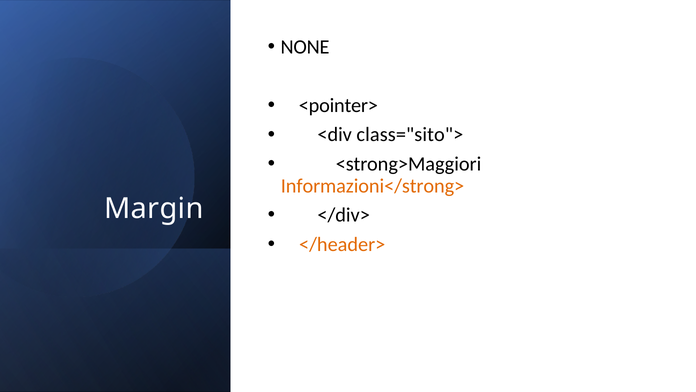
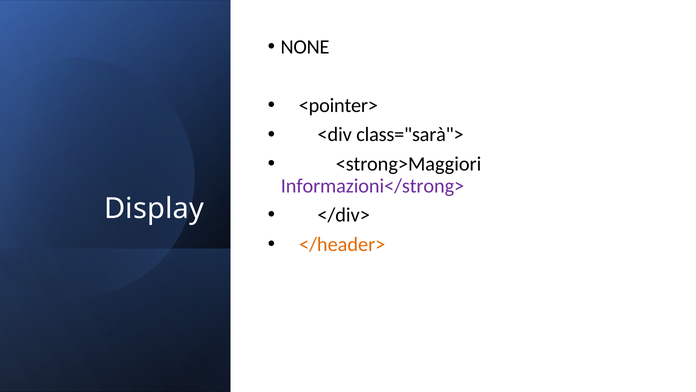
class="sito">: class="sito"> -> class="sarà">
Informazioni</strong> colour: orange -> purple
Margin: Margin -> Display
